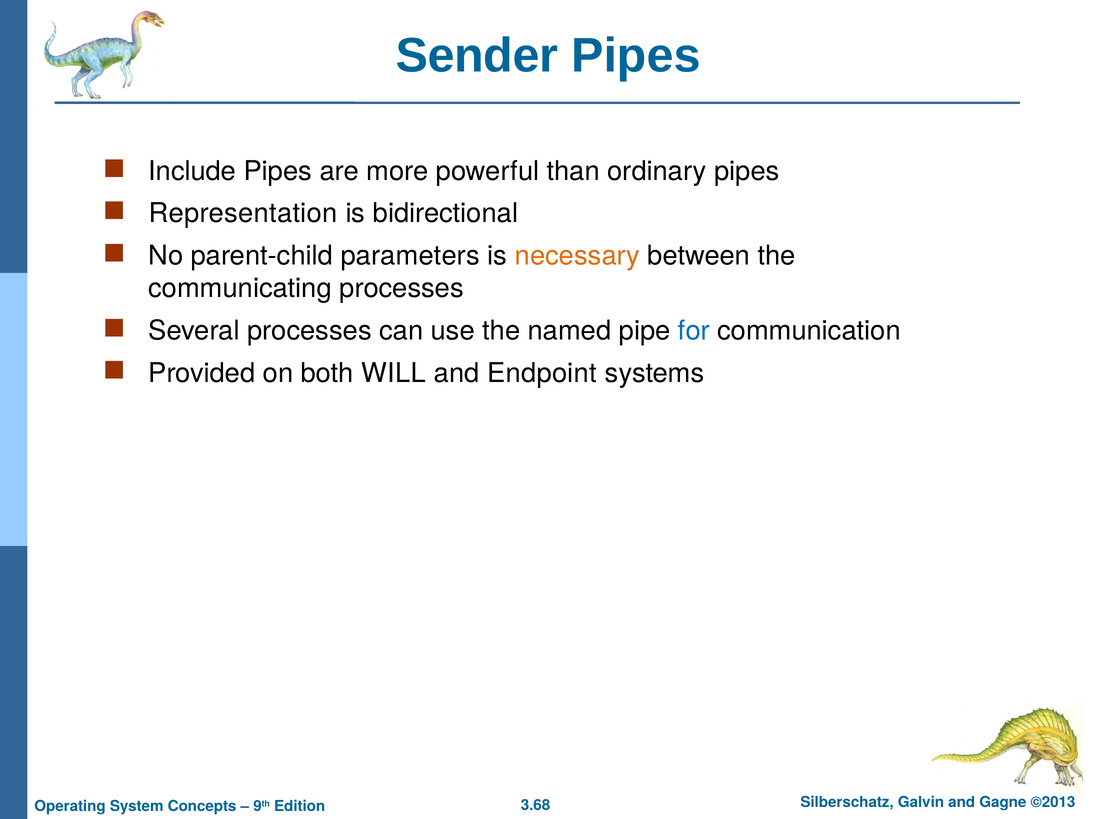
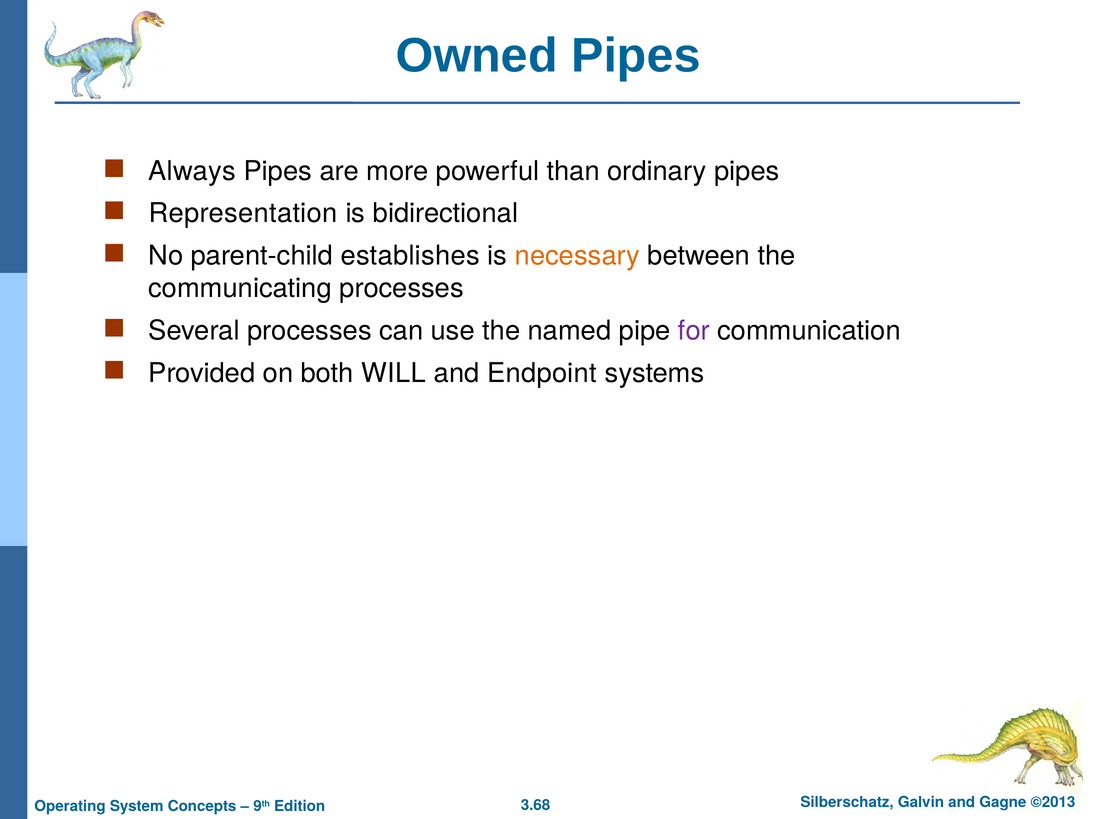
Sender: Sender -> Owned
Include: Include -> Always
parameters: parameters -> establishes
for colour: blue -> purple
